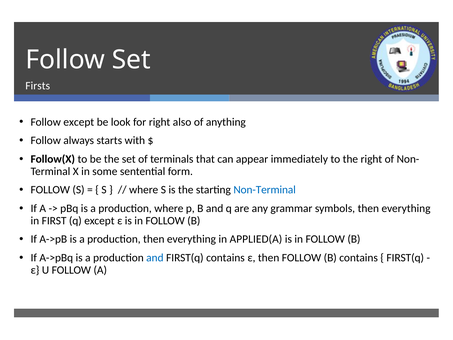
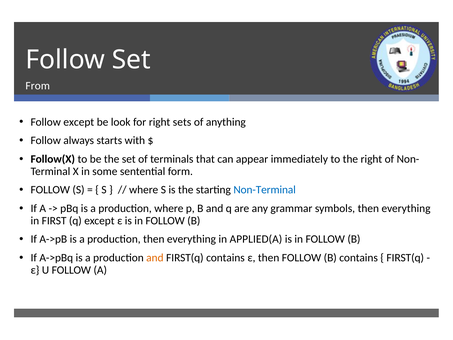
Firsts: Firsts -> From
also: also -> sets
and at (155, 258) colour: blue -> orange
